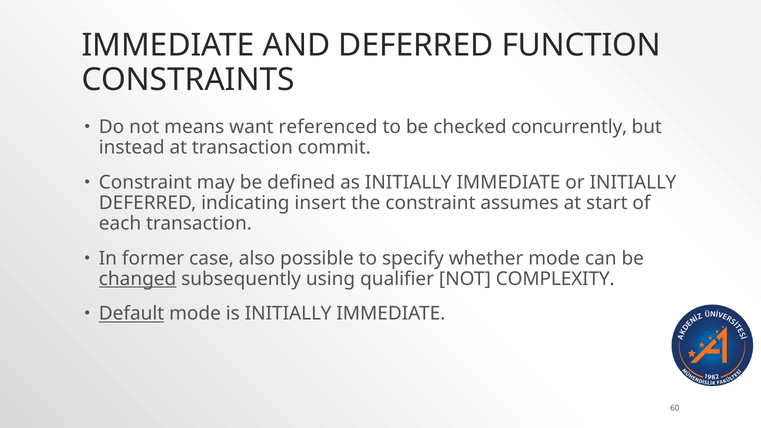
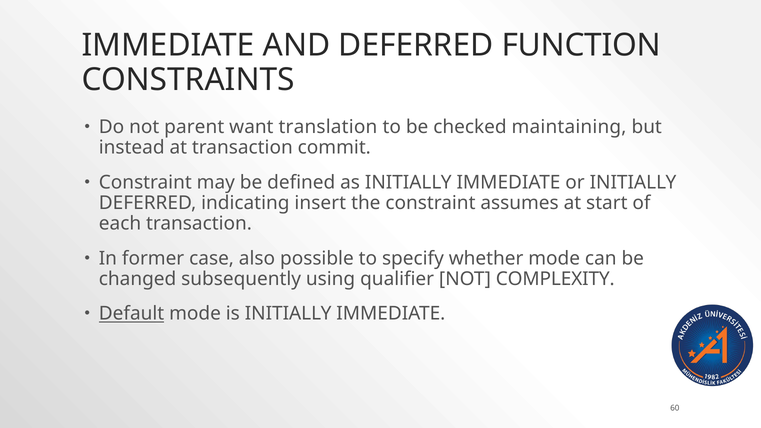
means: means -> parent
referenced: referenced -> translation
concurrently: concurrently -> maintaining
changed underline: present -> none
